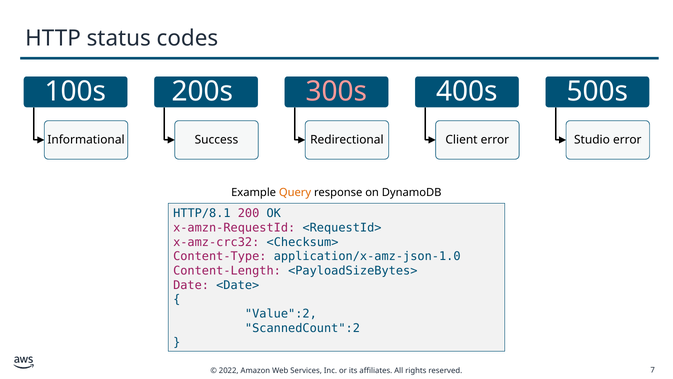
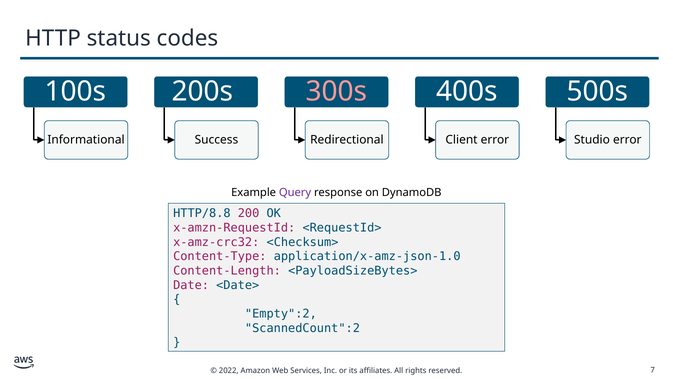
Query colour: orange -> purple
HTTP/8.1: HTTP/8.1 -> HTTP/8.8
Value":2: Value":2 -> Empty":2
